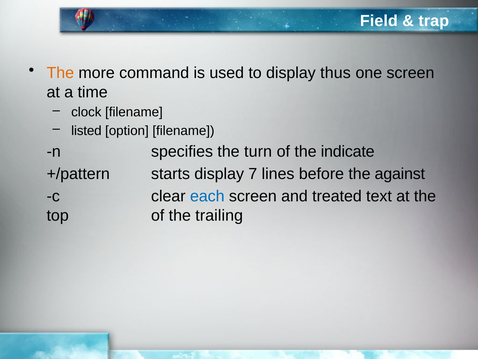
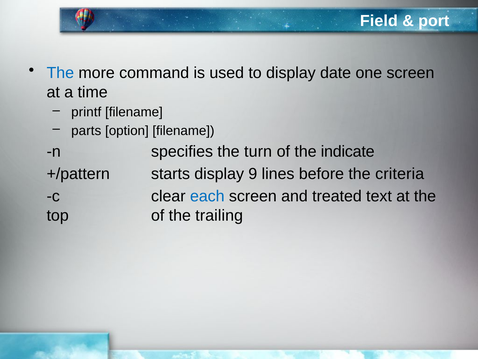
trap: trap -> port
The at (60, 73) colour: orange -> blue
thus: thus -> date
clock: clock -> printf
listed: listed -> parts
7: 7 -> 9
against: against -> criteria
